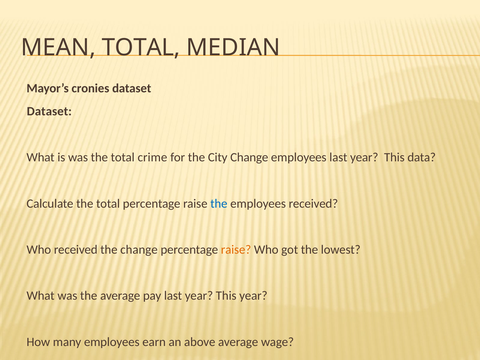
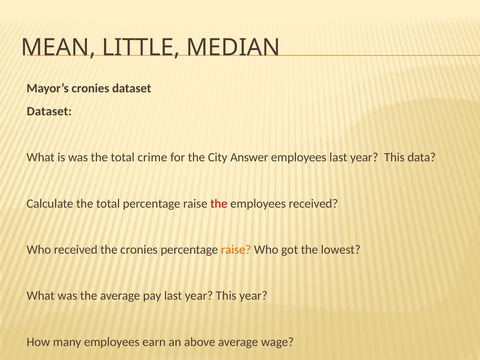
MEAN TOTAL: TOTAL -> LITTLE
City Change: Change -> Answer
the at (219, 204) colour: blue -> red
the change: change -> cronies
